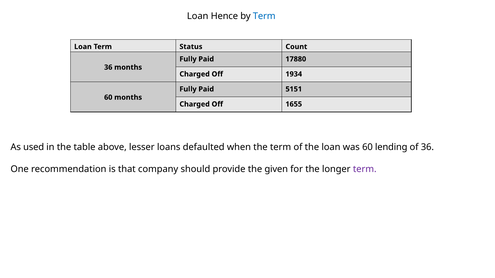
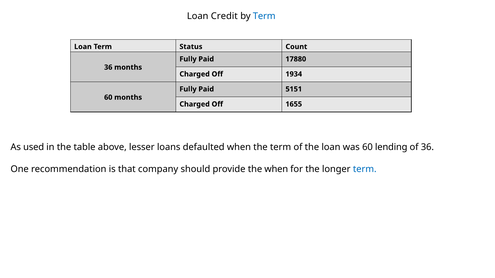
Hence: Hence -> Credit
the given: given -> when
term at (365, 170) colour: purple -> blue
